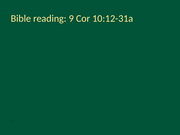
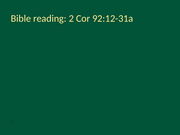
9: 9 -> 2
10:12-31a: 10:12-31a -> 92:12-31a
